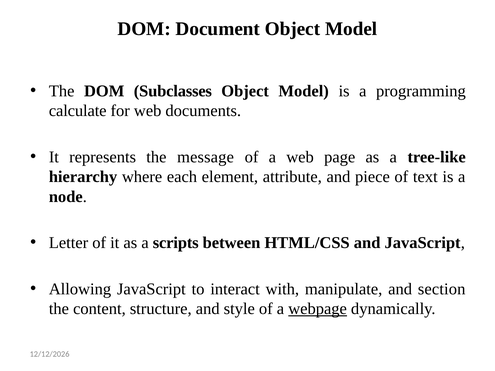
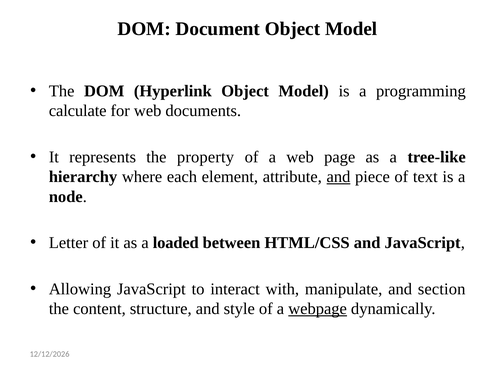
Subclasses: Subclasses -> Hyperlink
message: message -> property
and at (338, 177) underline: none -> present
scripts: scripts -> loaded
